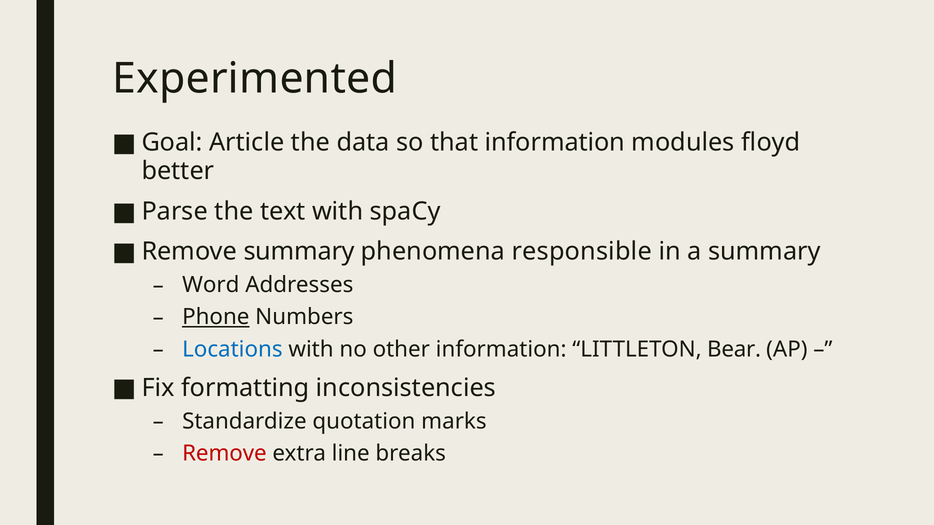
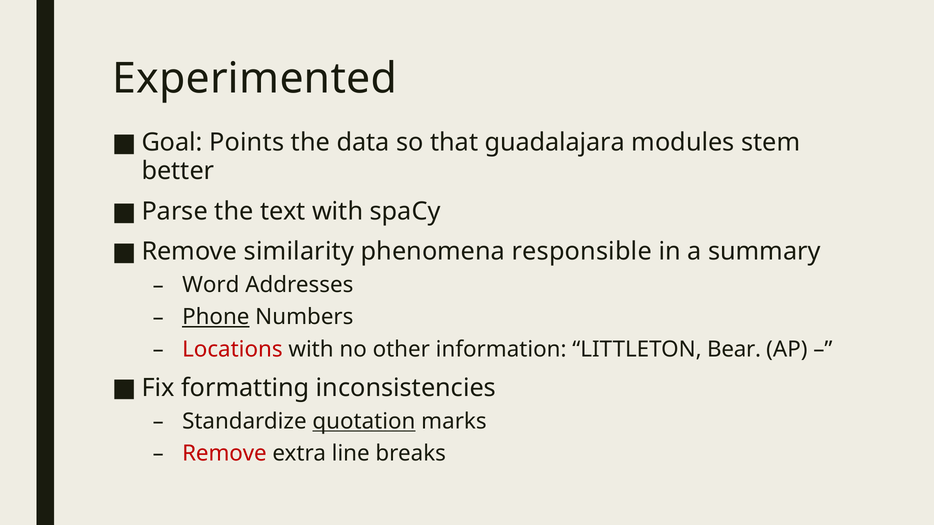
Article: Article -> Points
that information: information -> guadalajara
floyd: floyd -> stem
Remove summary: summary -> similarity
Locations colour: blue -> red
quotation underline: none -> present
